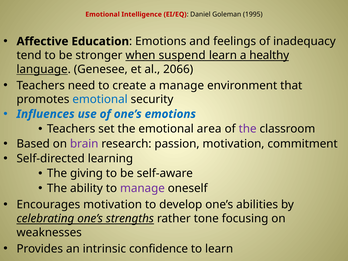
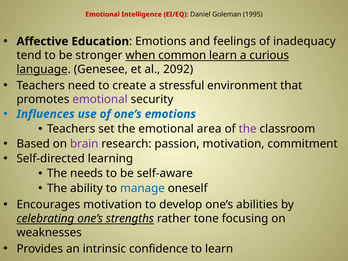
suspend: suspend -> common
healthy: healthy -> curious
2066: 2066 -> 2092
a manage: manage -> stressful
emotional at (100, 99) colour: blue -> purple
giving: giving -> needs
manage at (142, 188) colour: purple -> blue
